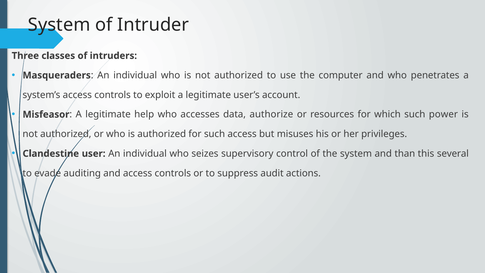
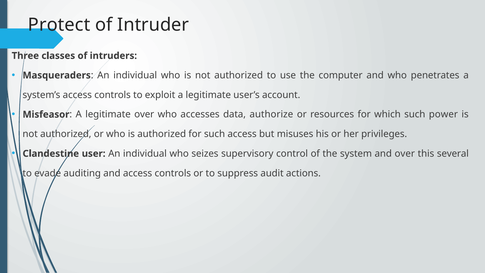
System at (59, 25): System -> Protect
legitimate help: help -> over
and than: than -> over
